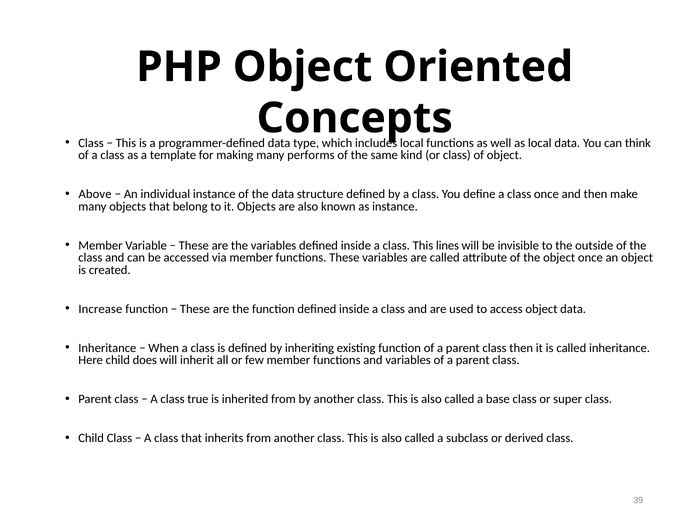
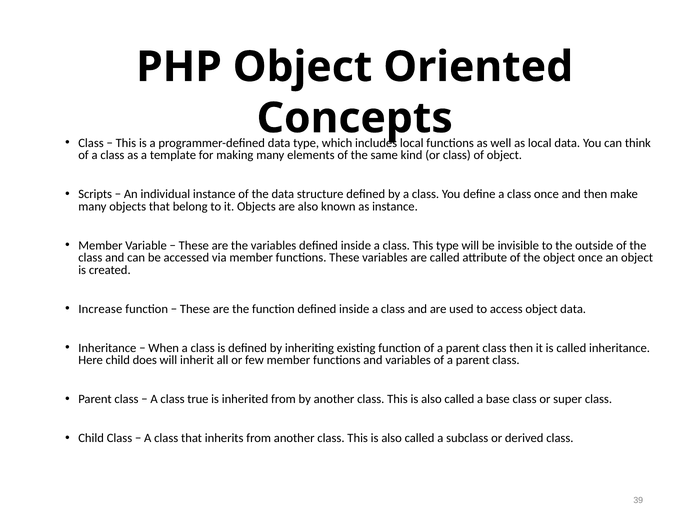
performs: performs -> elements
Above: Above -> Scripts
This lines: lines -> type
